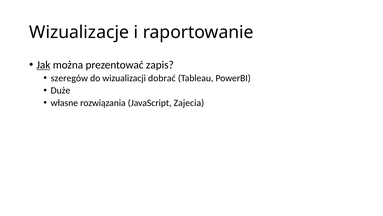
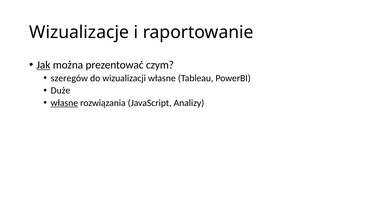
zapis: zapis -> czym
wizualizacji dobrać: dobrać -> własne
własne at (64, 103) underline: none -> present
Zajecia: Zajecia -> Analizy
